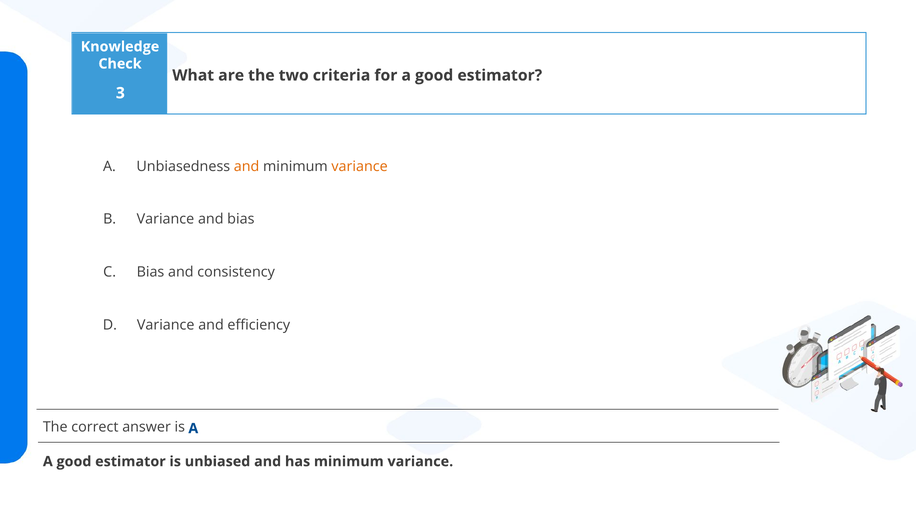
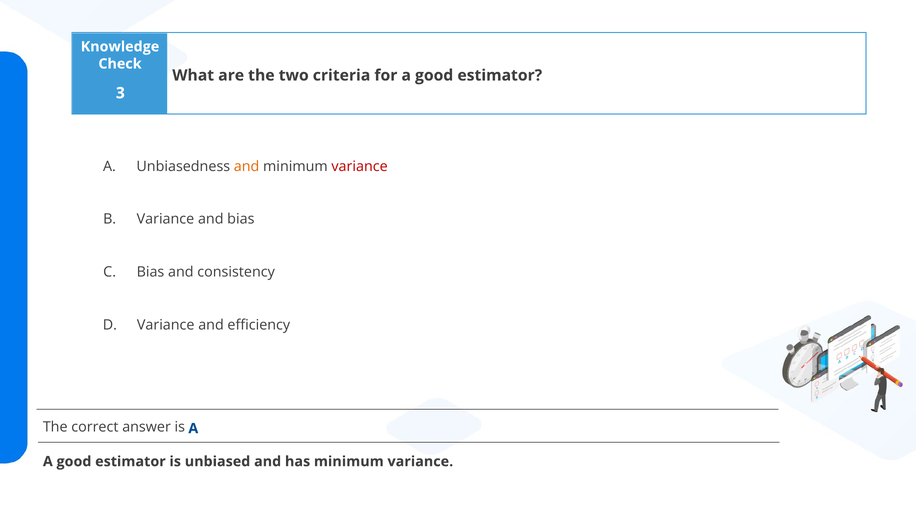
variance at (360, 167) colour: orange -> red
